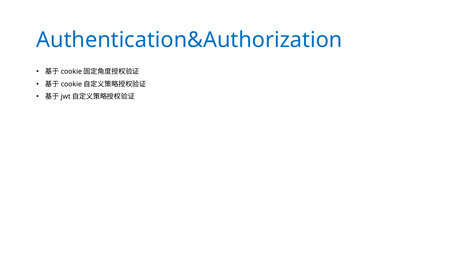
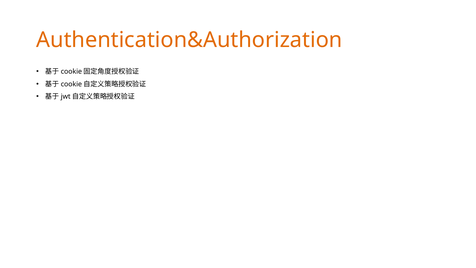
Authentication&Authorization colour: blue -> orange
